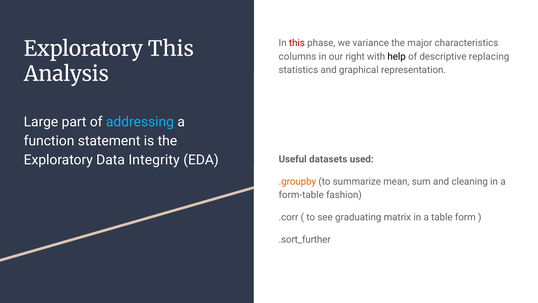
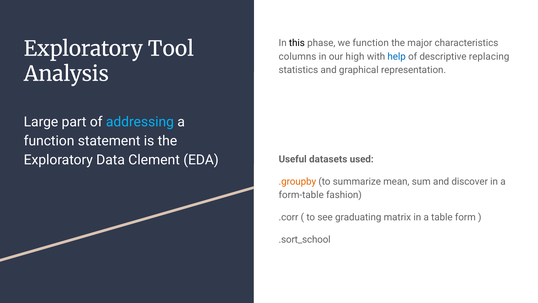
this at (297, 43) colour: red -> black
we variance: variance -> function
Exploratory This: This -> Tool
right: right -> high
help colour: black -> blue
Integrity: Integrity -> Clement
cleaning: cleaning -> discover
.sort_further: .sort_further -> .sort_school
